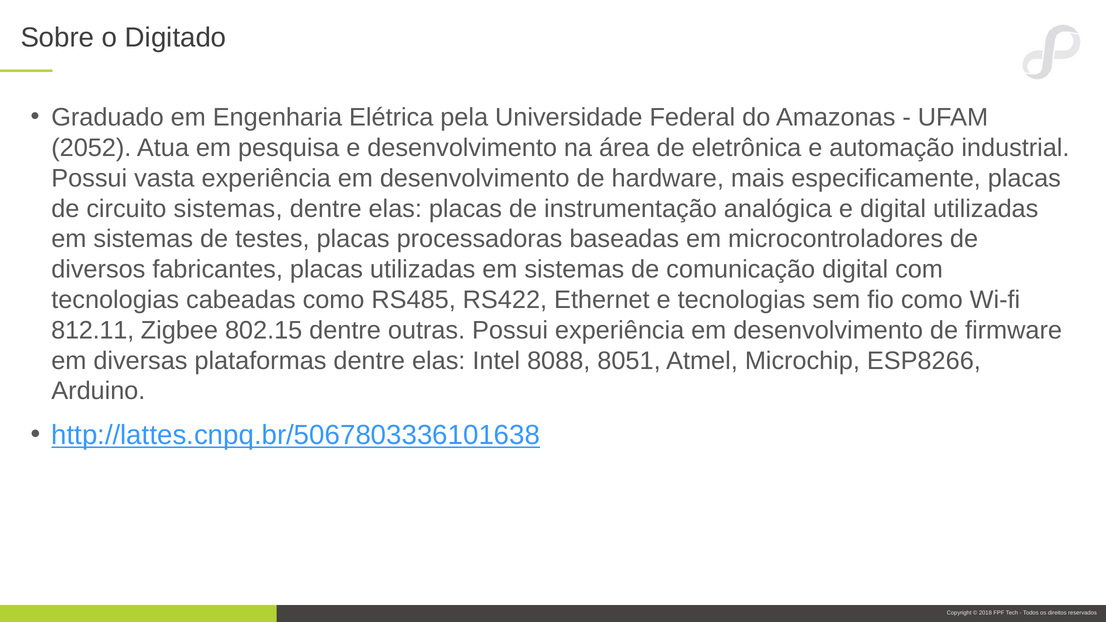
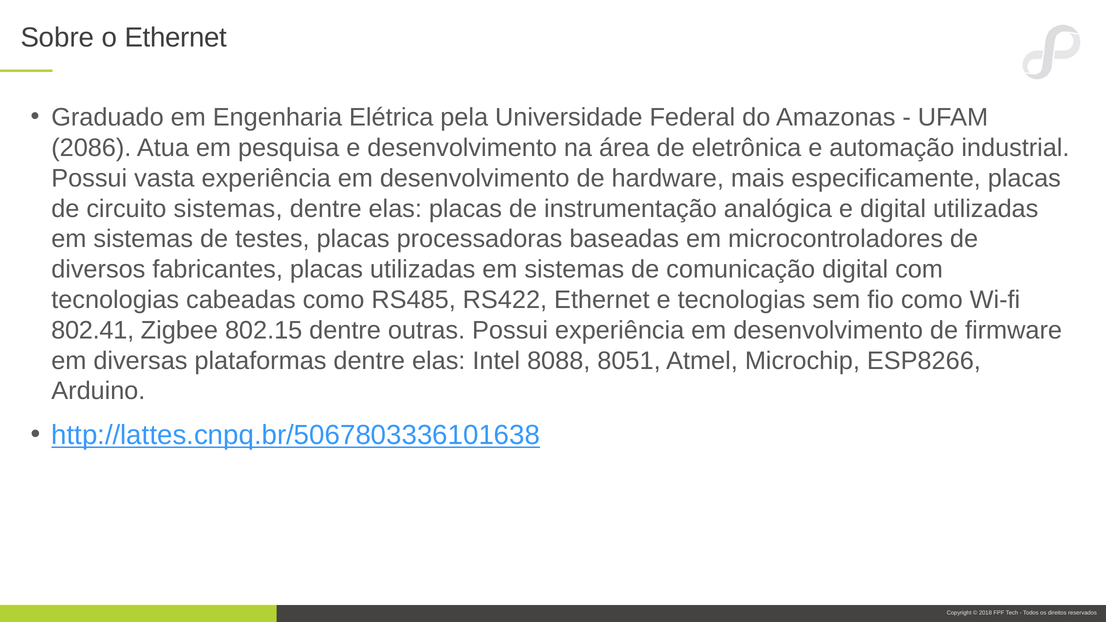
o Digitado: Digitado -> Ethernet
2052: 2052 -> 2086
812.11: 812.11 -> 802.41
